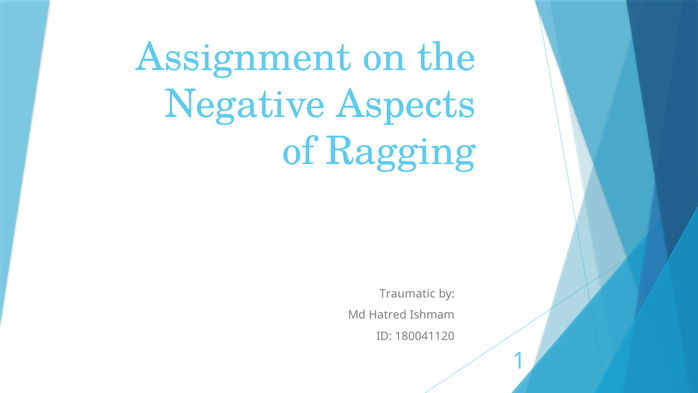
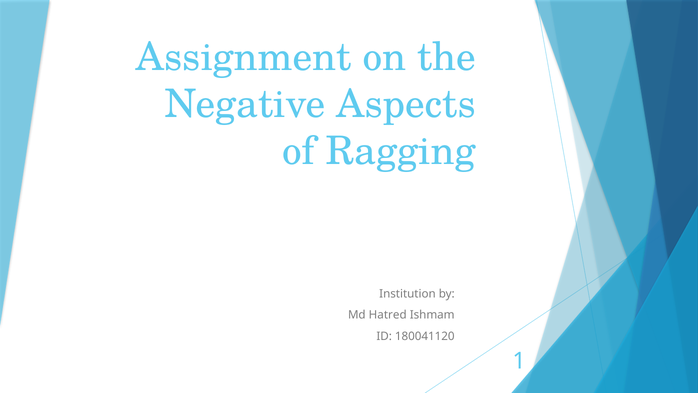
Traumatic: Traumatic -> Institution
